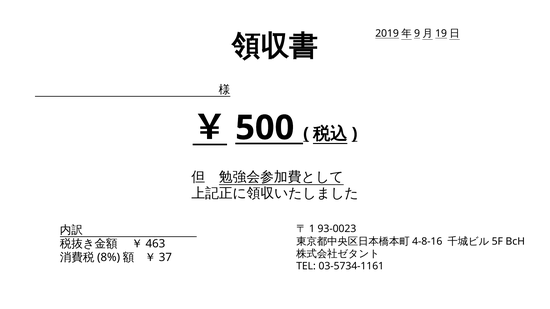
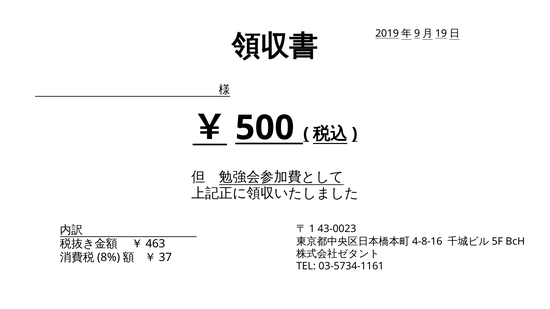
93-0023: 93-0023 -> 43-0023
